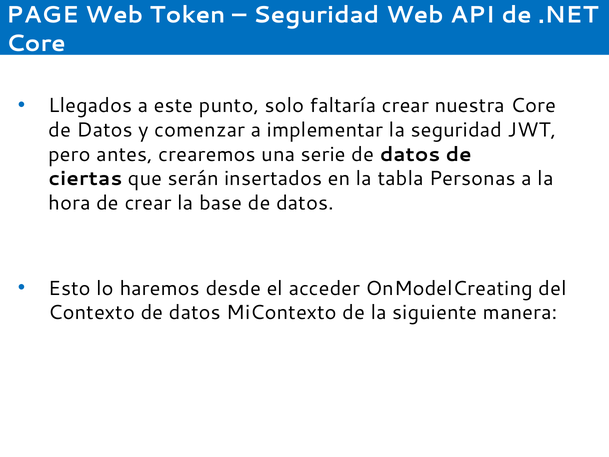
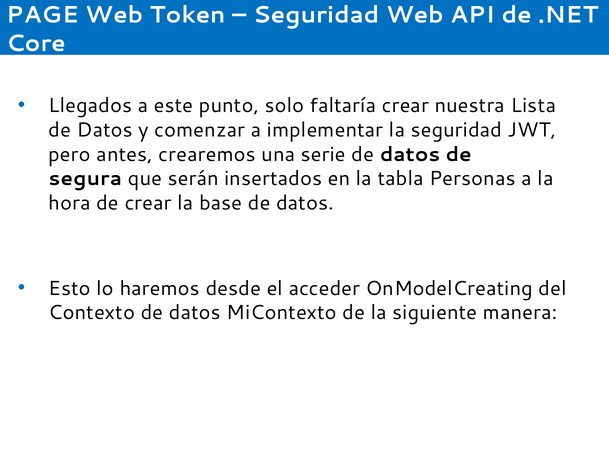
nuestra Core: Core -> Lista
ciertas: ciertas -> segura
